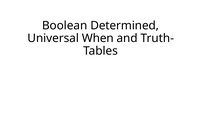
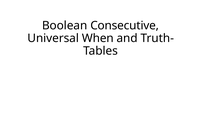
Determined: Determined -> Consecutive
